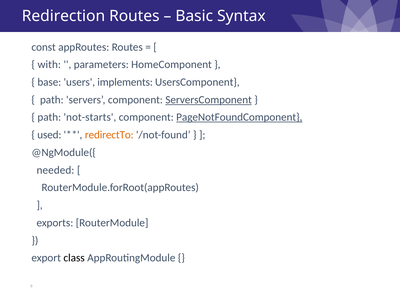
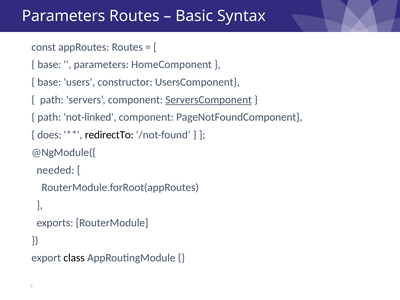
Redirection at (63, 16): Redirection -> Parameters
with at (49, 65): with -> base
implements: implements -> constructor
not-starts: not-starts -> not-linked
PageNotFoundComponent underline: present -> none
used: used -> does
redirectTo colour: orange -> black
